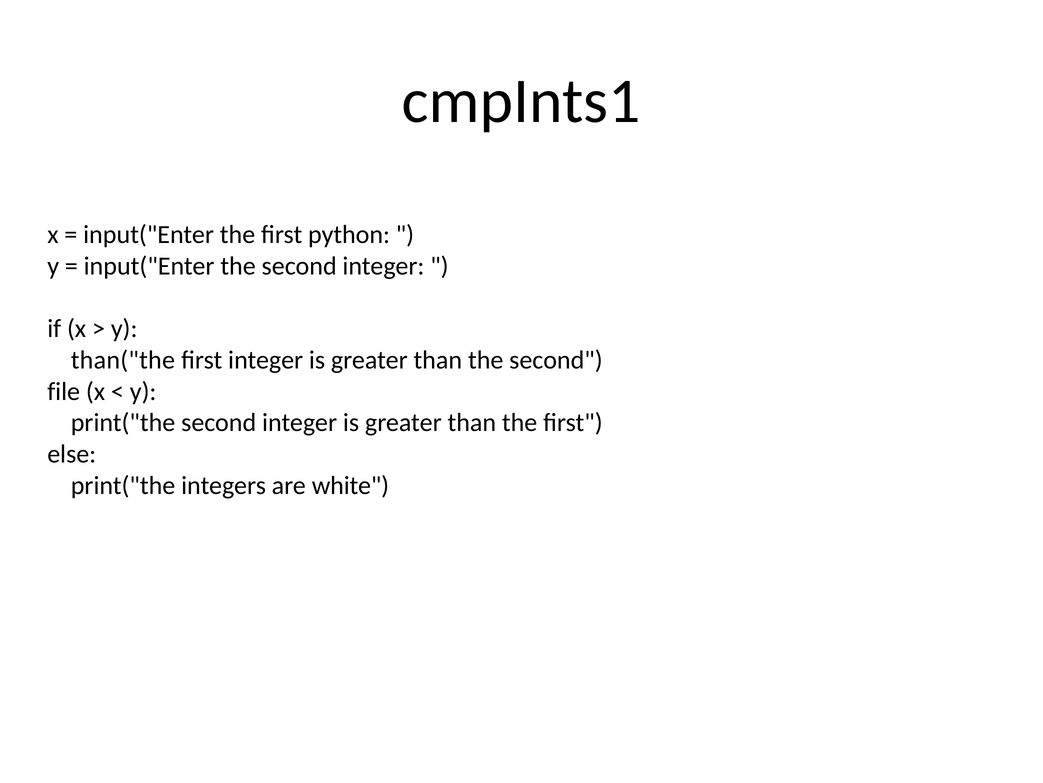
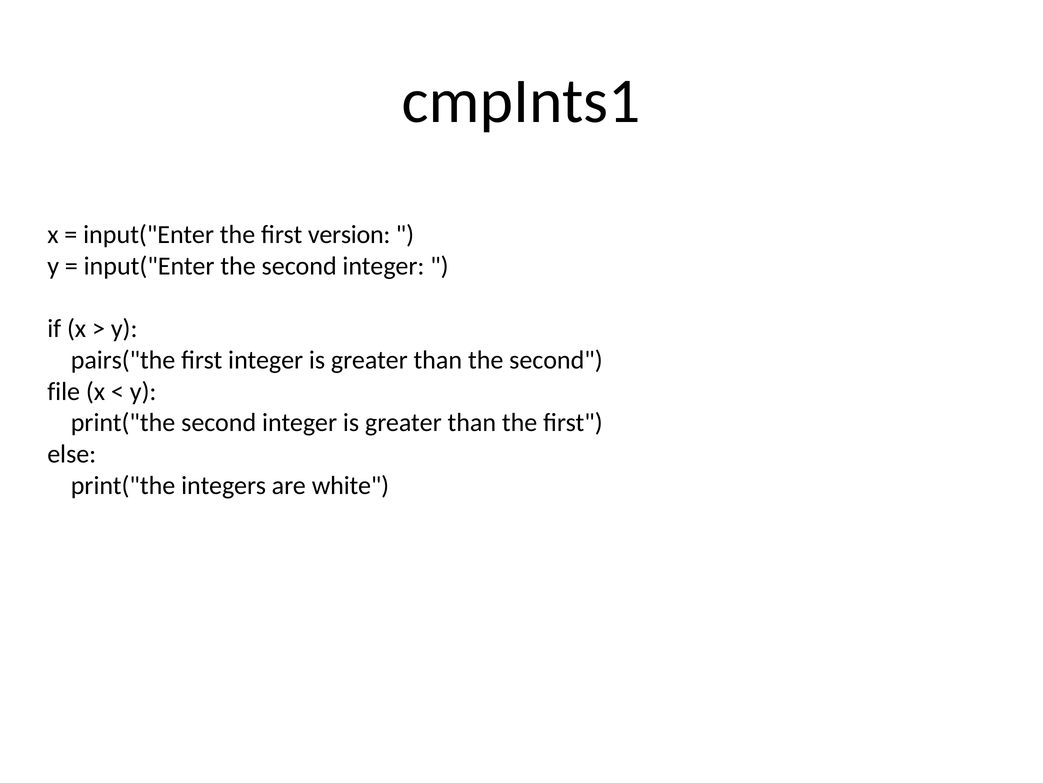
python: python -> version
than("the: than("the -> pairs("the
